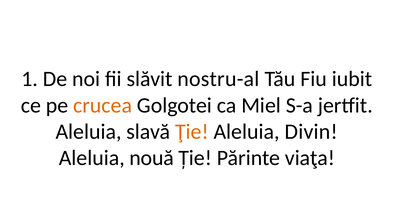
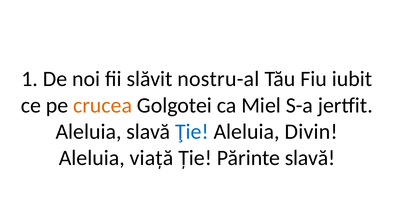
Ţie colour: orange -> blue
nouă: nouă -> viață
Părinte viaţa: viaţa -> slavă
